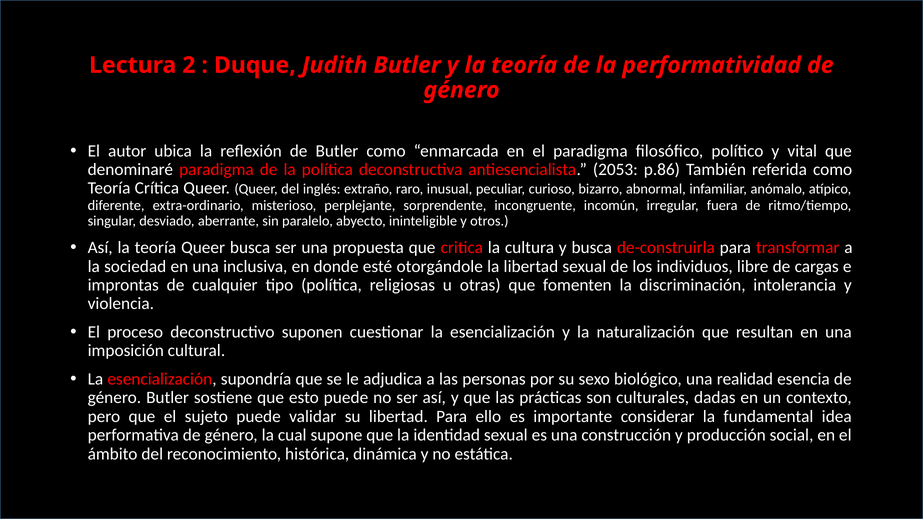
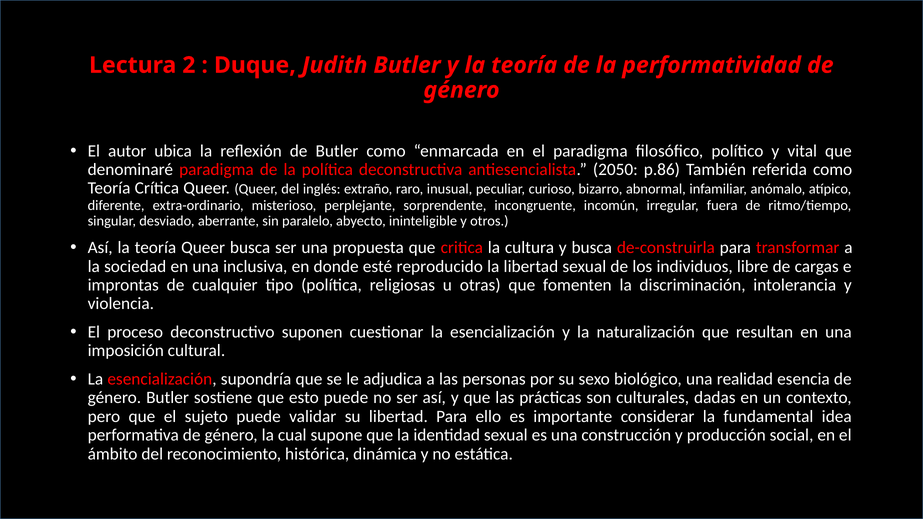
2053: 2053 -> 2050
otorgándole: otorgándole -> reproducido
